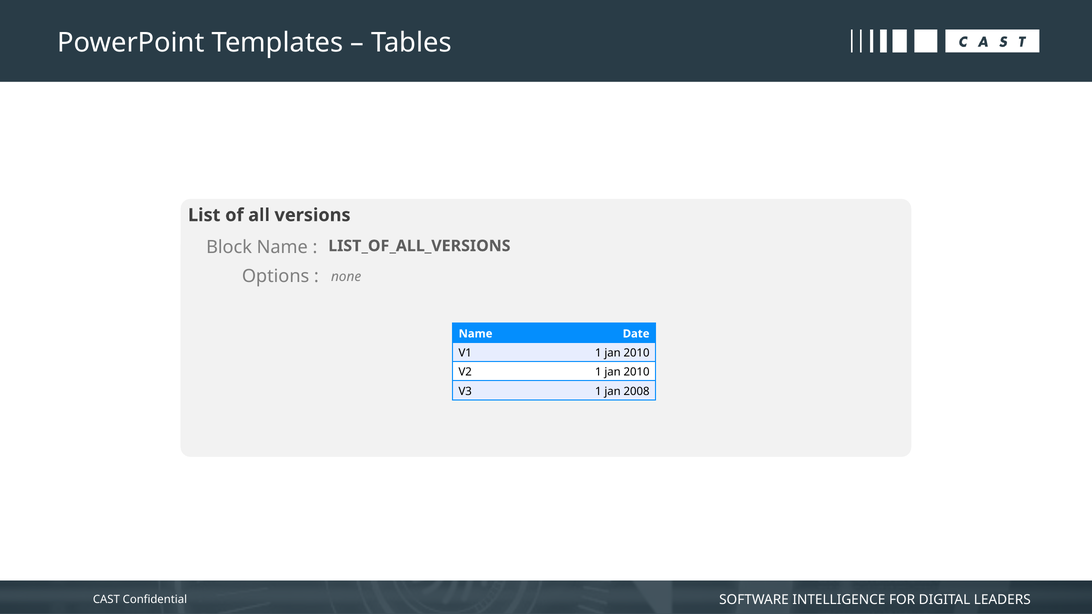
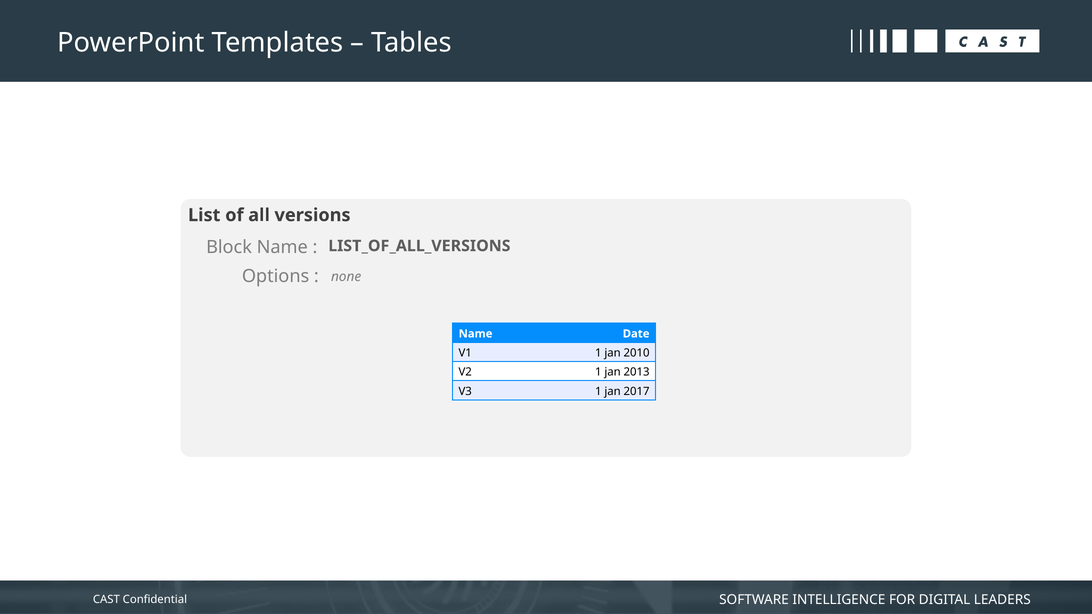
V2 1 jan 2010: 2010 -> 2013
2008: 2008 -> 2017
